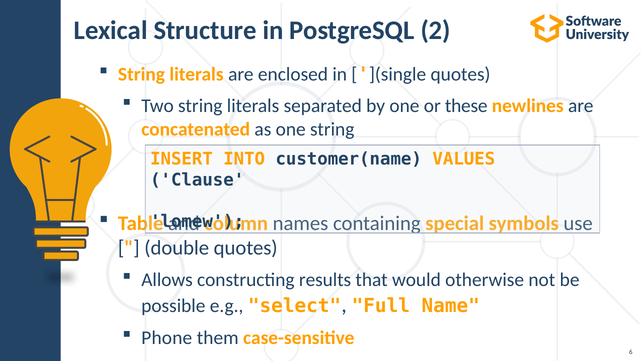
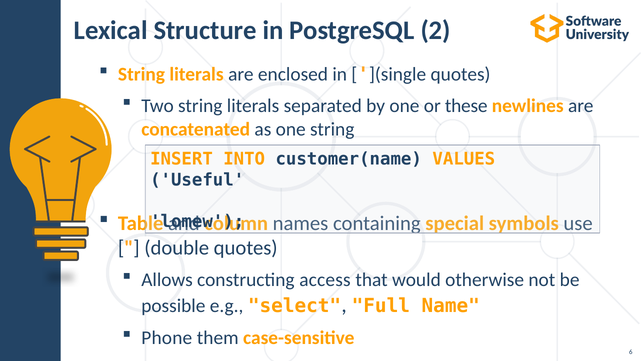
Clause: Clause -> Useful
results: results -> access
